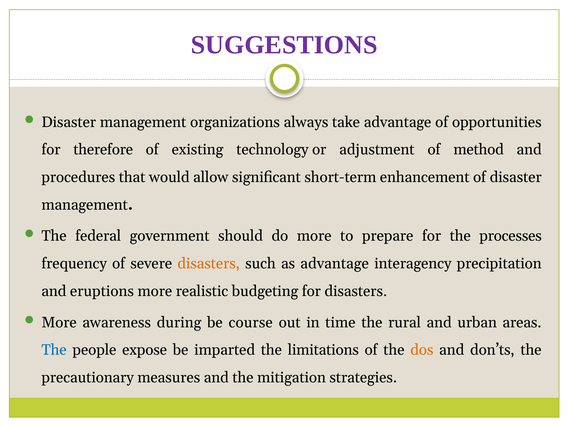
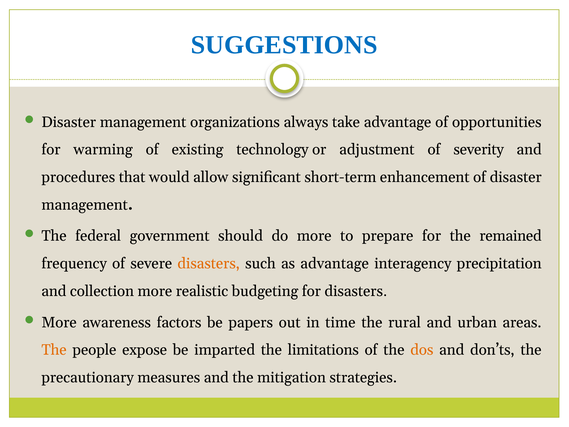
SUGGESTIONS colour: purple -> blue
therefore: therefore -> warming
method: method -> severity
processes: processes -> remained
eruptions: eruptions -> collection
during: during -> factors
course: course -> papers
The at (54, 350) colour: blue -> orange
